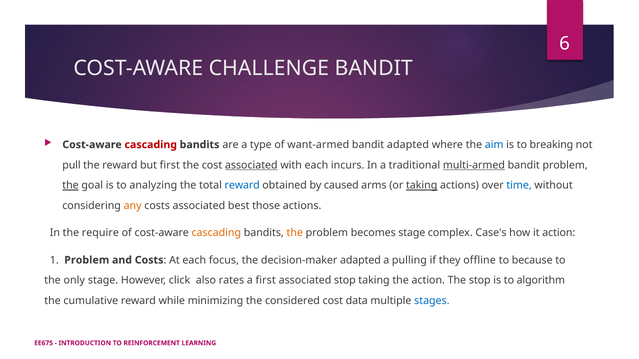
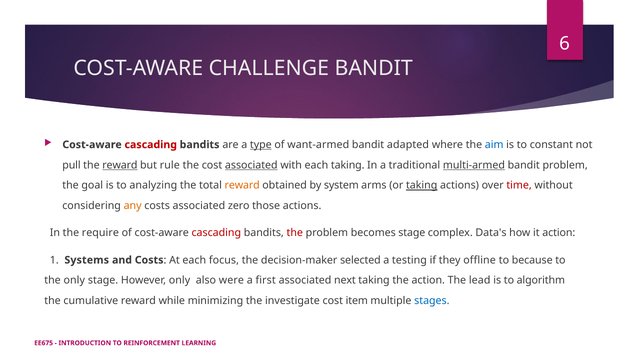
type underline: none -> present
breaking: breaking -> constant
reward at (120, 165) underline: none -> present
but first: first -> rule
each incurs: incurs -> taking
the at (71, 186) underline: present -> none
reward at (242, 186) colour: blue -> orange
caused: caused -> system
time colour: blue -> red
best: best -> zero
cascading at (216, 233) colour: orange -> red
the at (295, 233) colour: orange -> red
Case's: Case's -> Data's
1 Problem: Problem -> Systems
decision-maker adapted: adapted -> selected
pulling: pulling -> testing
However click: click -> only
rates: rates -> were
associated stop: stop -> next
The stop: stop -> lead
considered: considered -> investigate
data: data -> item
